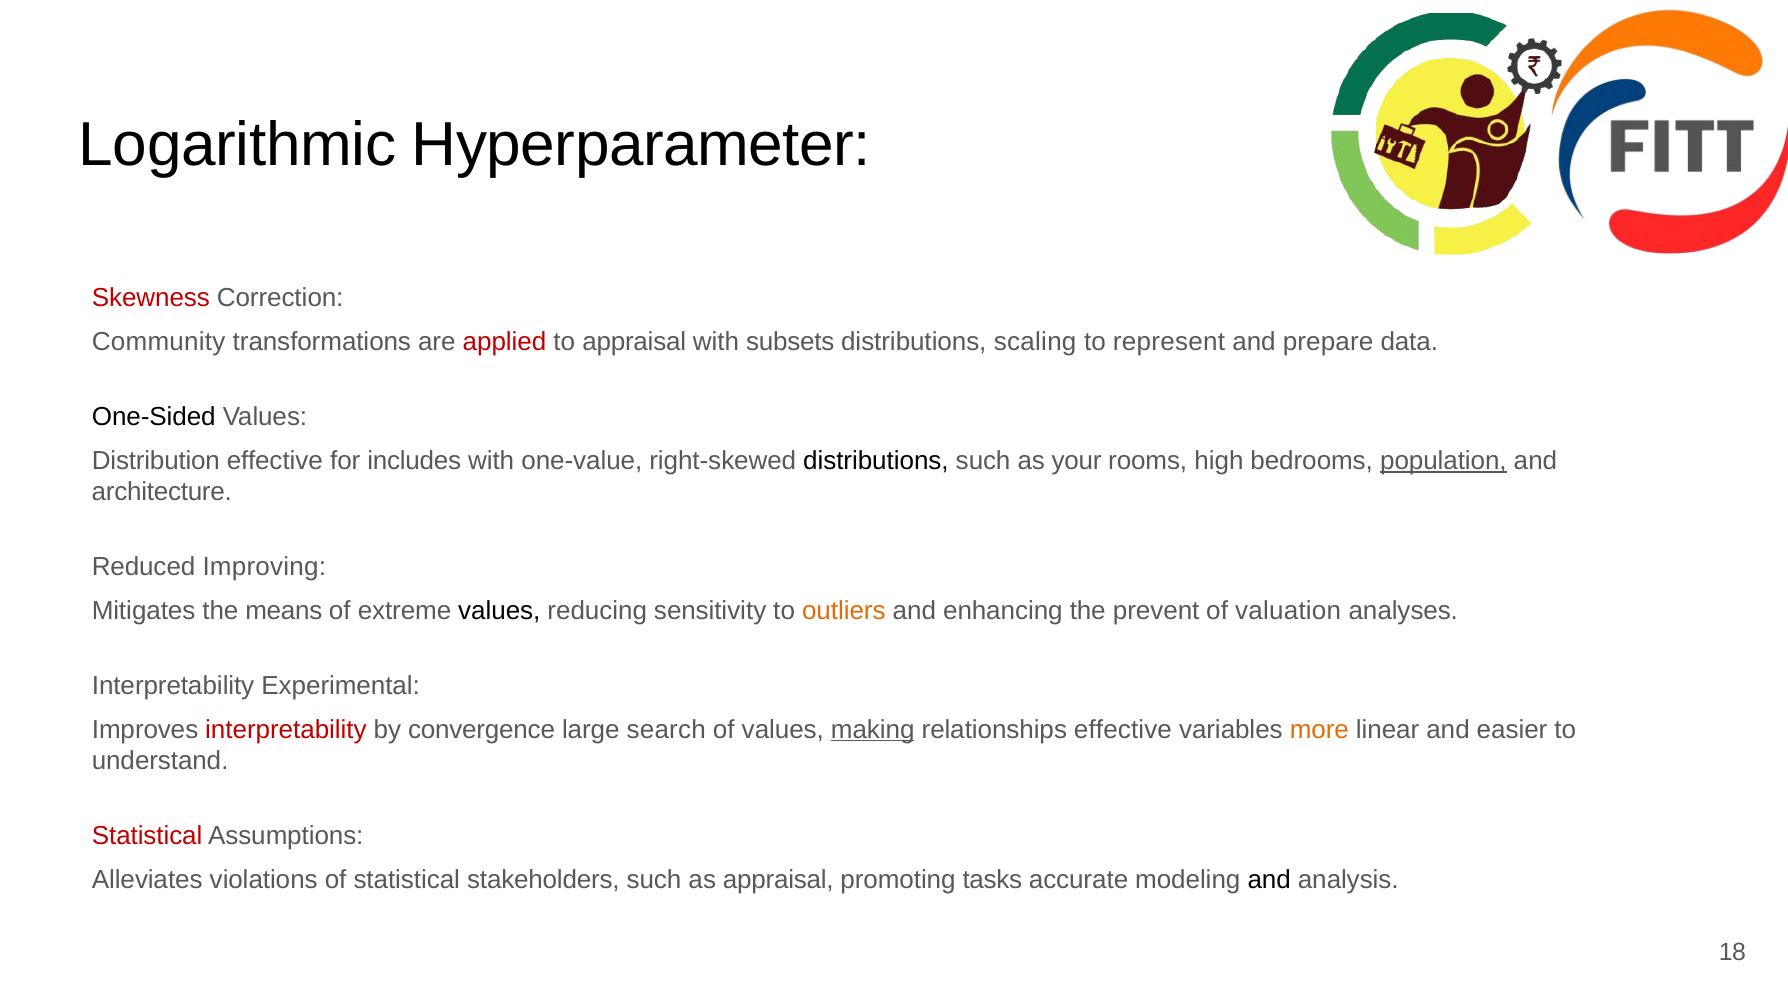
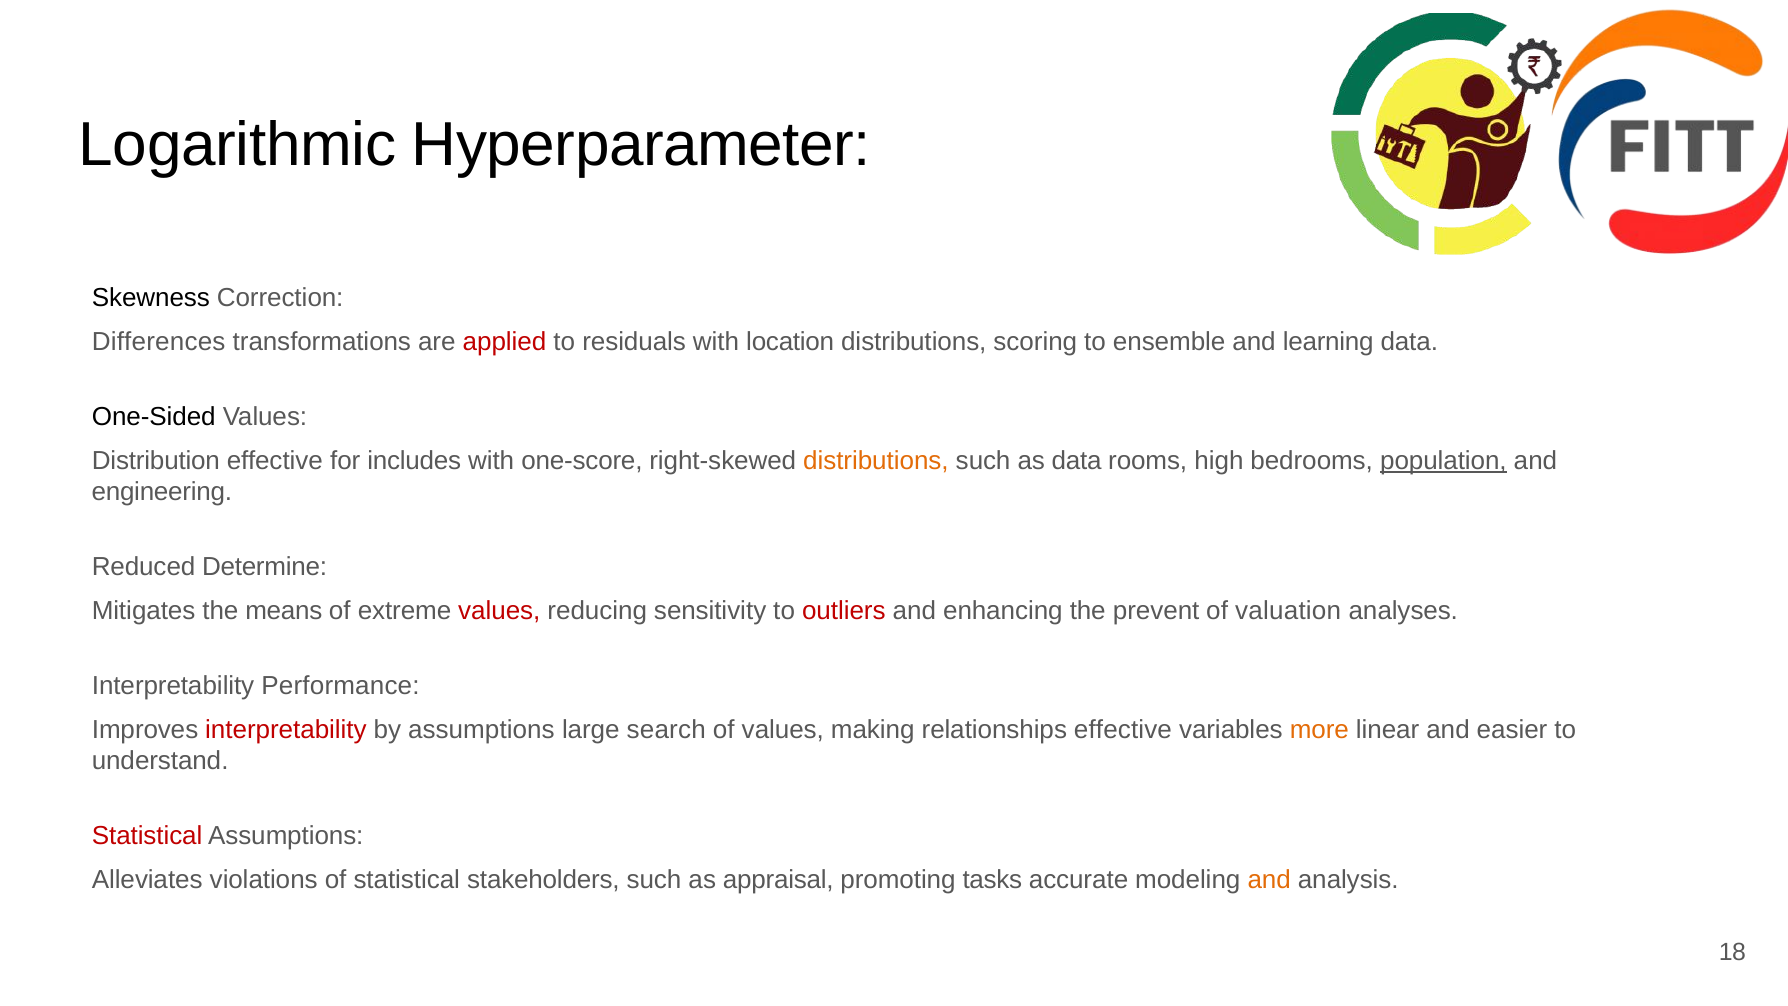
Skewness colour: red -> black
Community: Community -> Differences
to appraisal: appraisal -> residuals
subsets: subsets -> location
scaling: scaling -> scoring
represent: represent -> ensemble
prepare: prepare -> learning
one-value: one-value -> one-score
distributions at (876, 460) colour: black -> orange
as your: your -> data
architecture: architecture -> engineering
Improving: Improving -> Determine
values at (499, 611) colour: black -> red
outliers colour: orange -> red
Experimental: Experimental -> Performance
by convergence: convergence -> assumptions
making underline: present -> none
and at (1269, 879) colour: black -> orange
